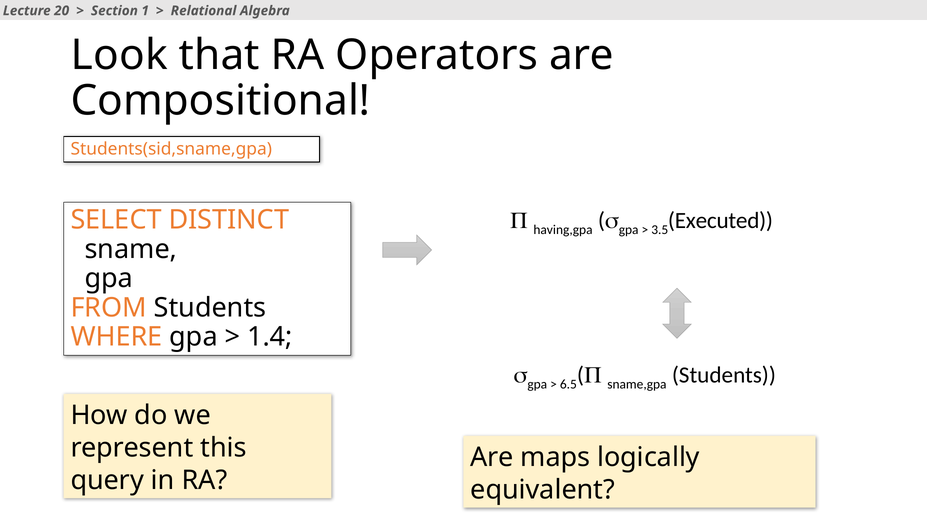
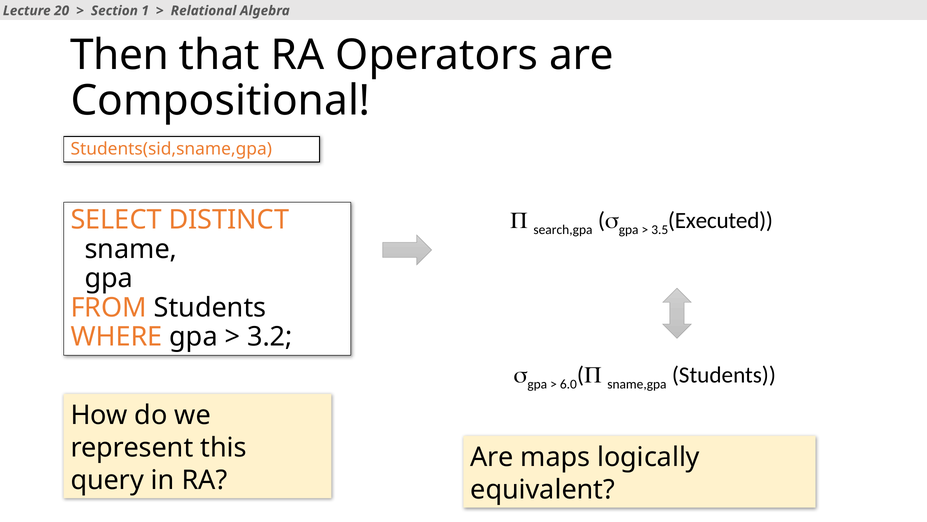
Look: Look -> Then
having,gpa: having,gpa -> search,gpa
1.4: 1.4 -> 3.2
6.5: 6.5 -> 6.0
